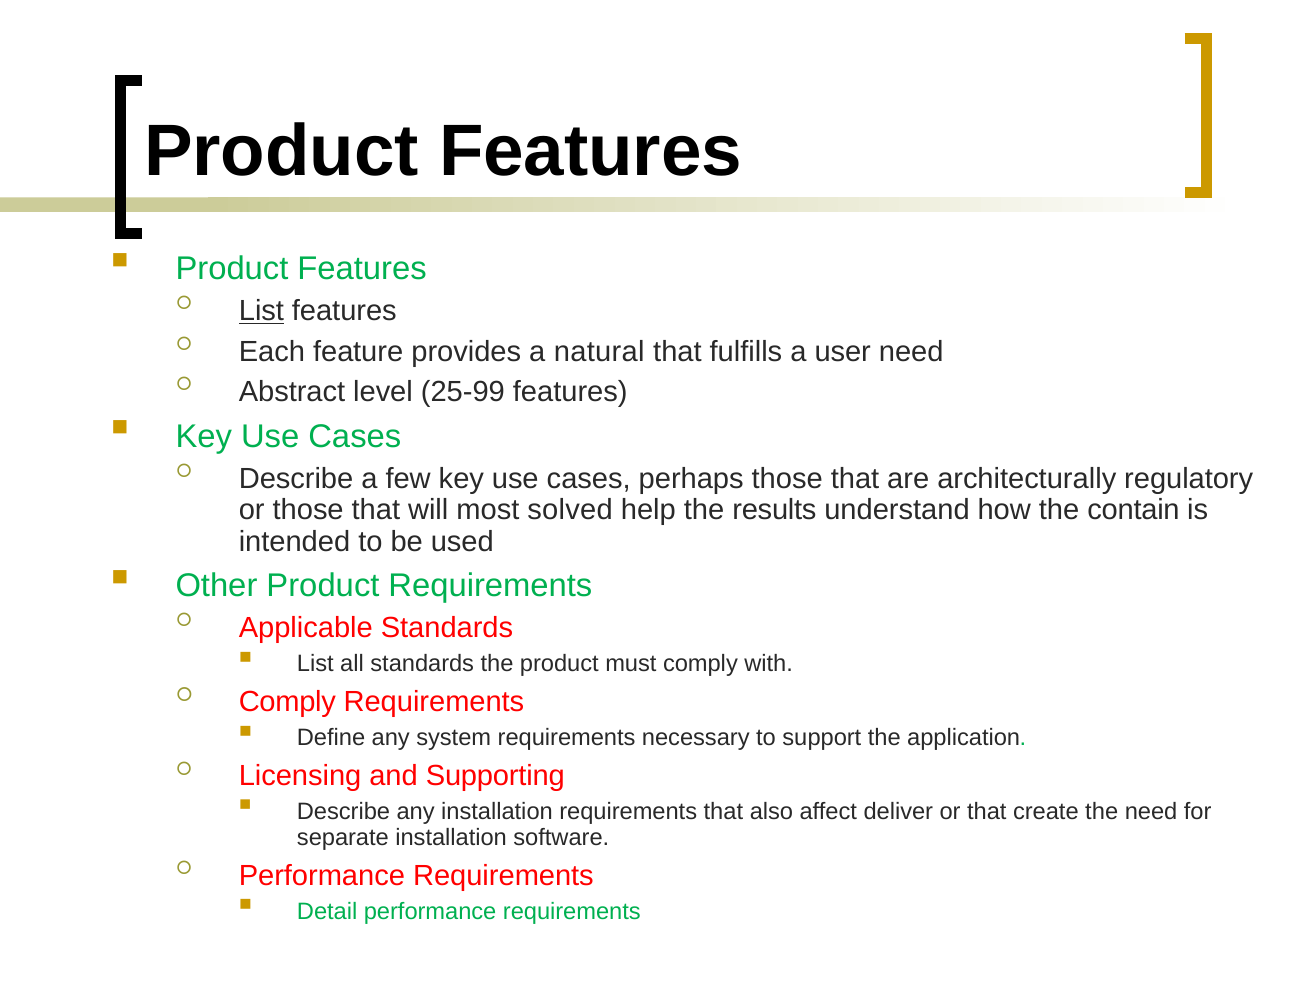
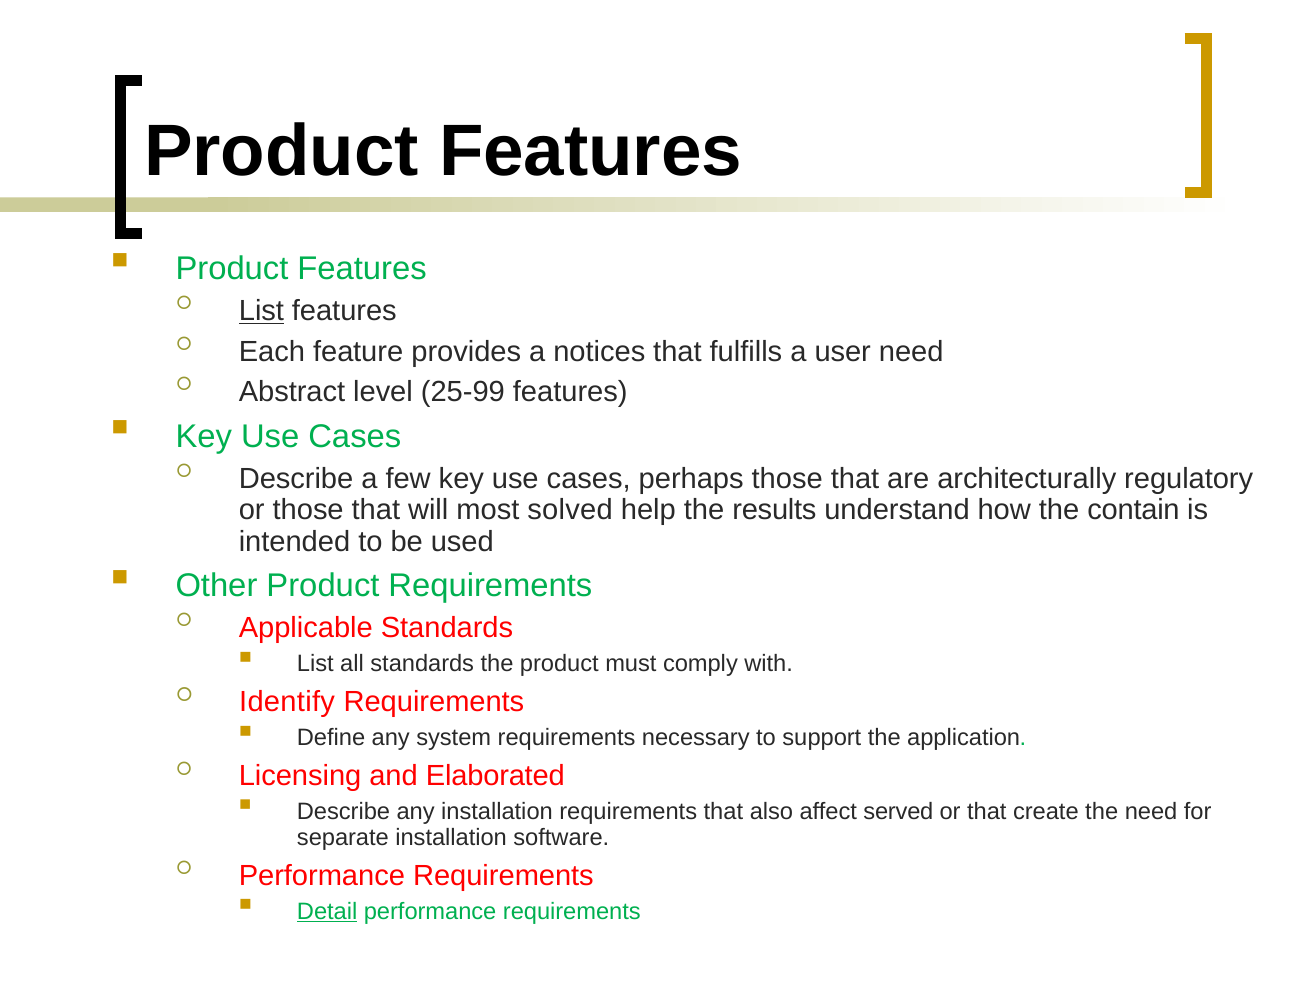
natural: natural -> notices
Comply at (287, 703): Comply -> Identify
Supporting: Supporting -> Elaborated
deliver: deliver -> served
Detail underline: none -> present
